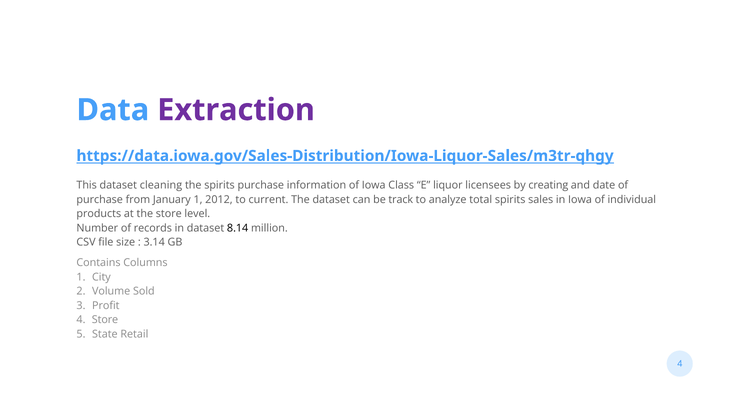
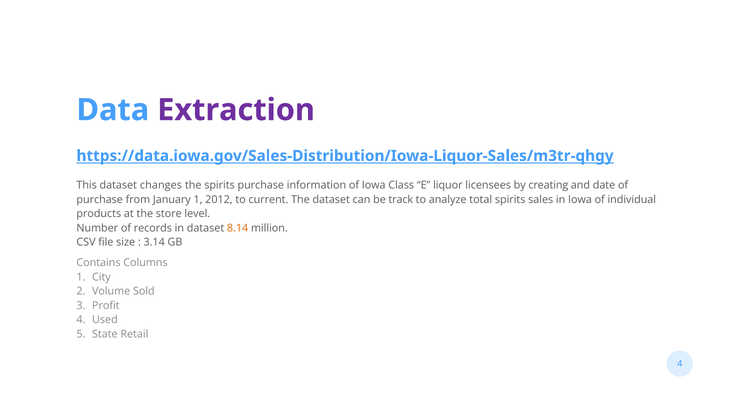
cleaning: cleaning -> changes
8.14 colour: black -> orange
4 Store: Store -> Used
